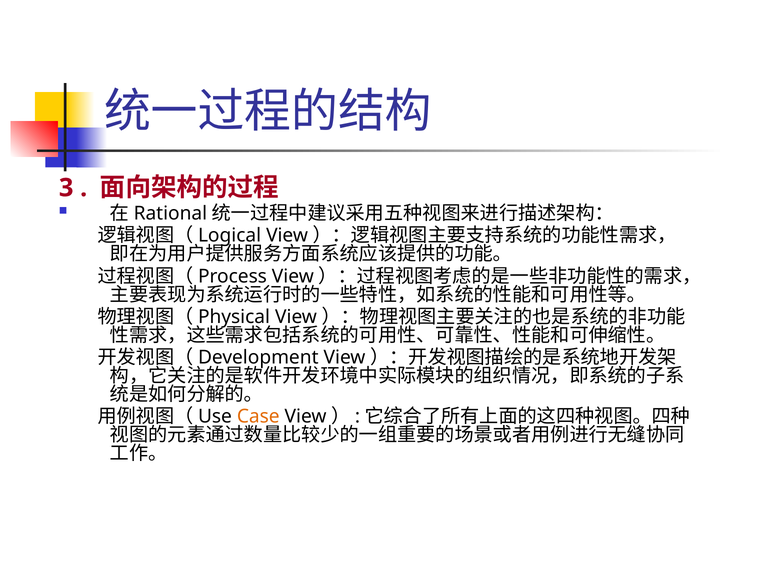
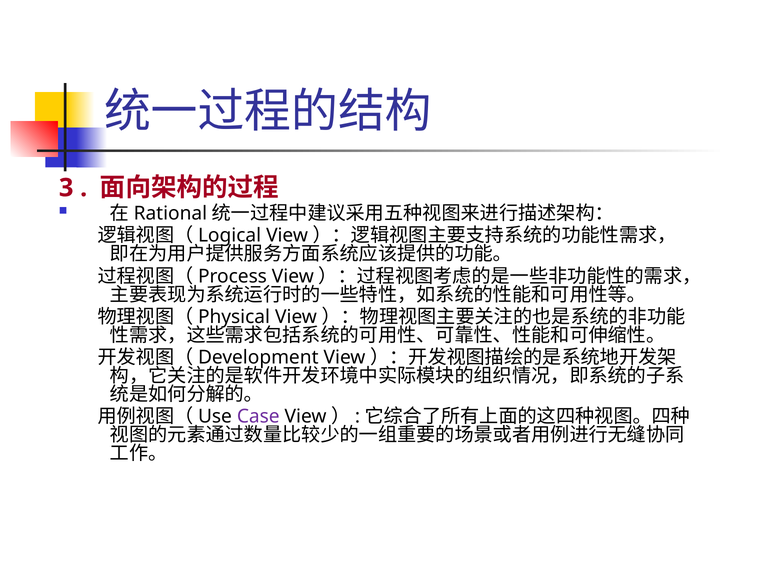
Case colour: orange -> purple
